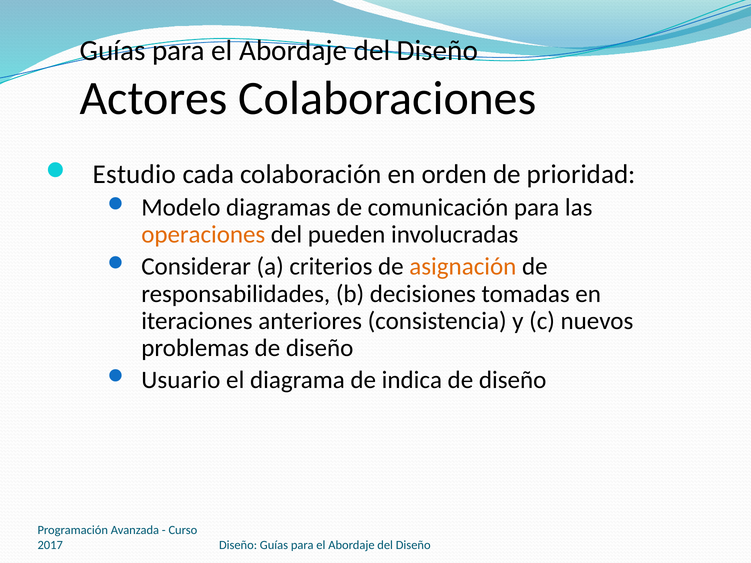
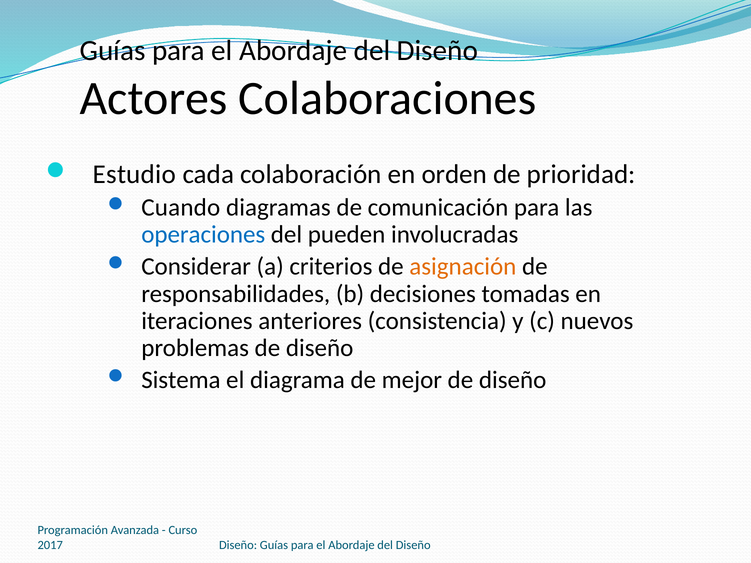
Modelo: Modelo -> Cuando
operaciones colour: orange -> blue
Usuario: Usuario -> Sistema
indica: indica -> mejor
